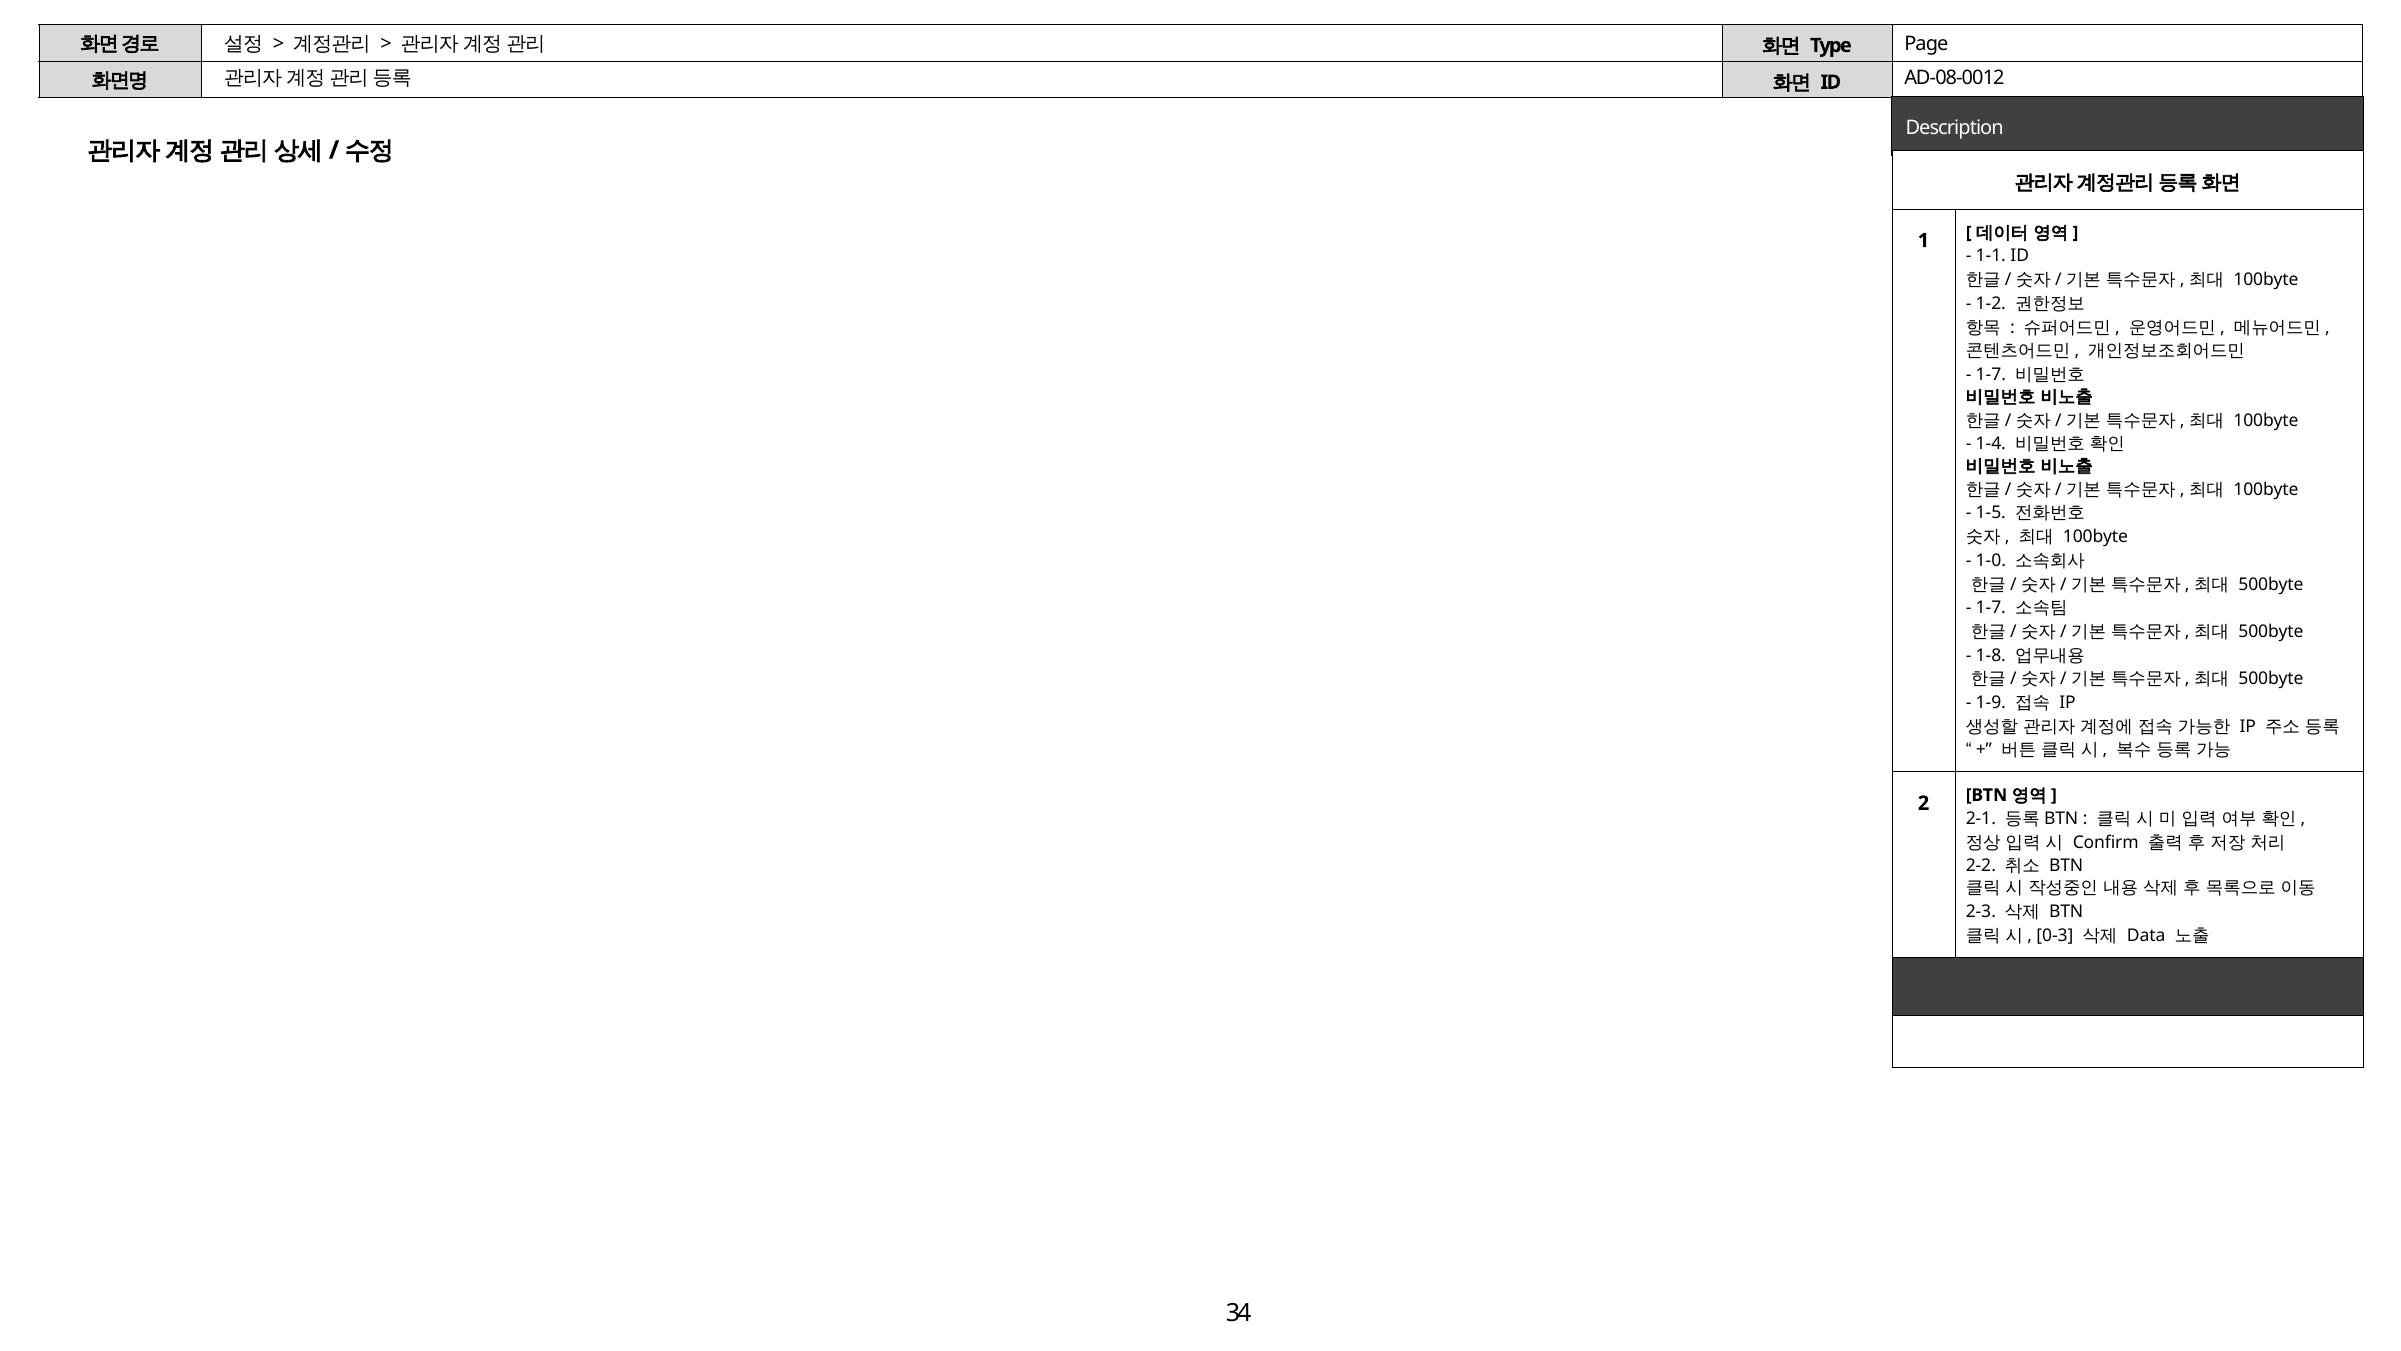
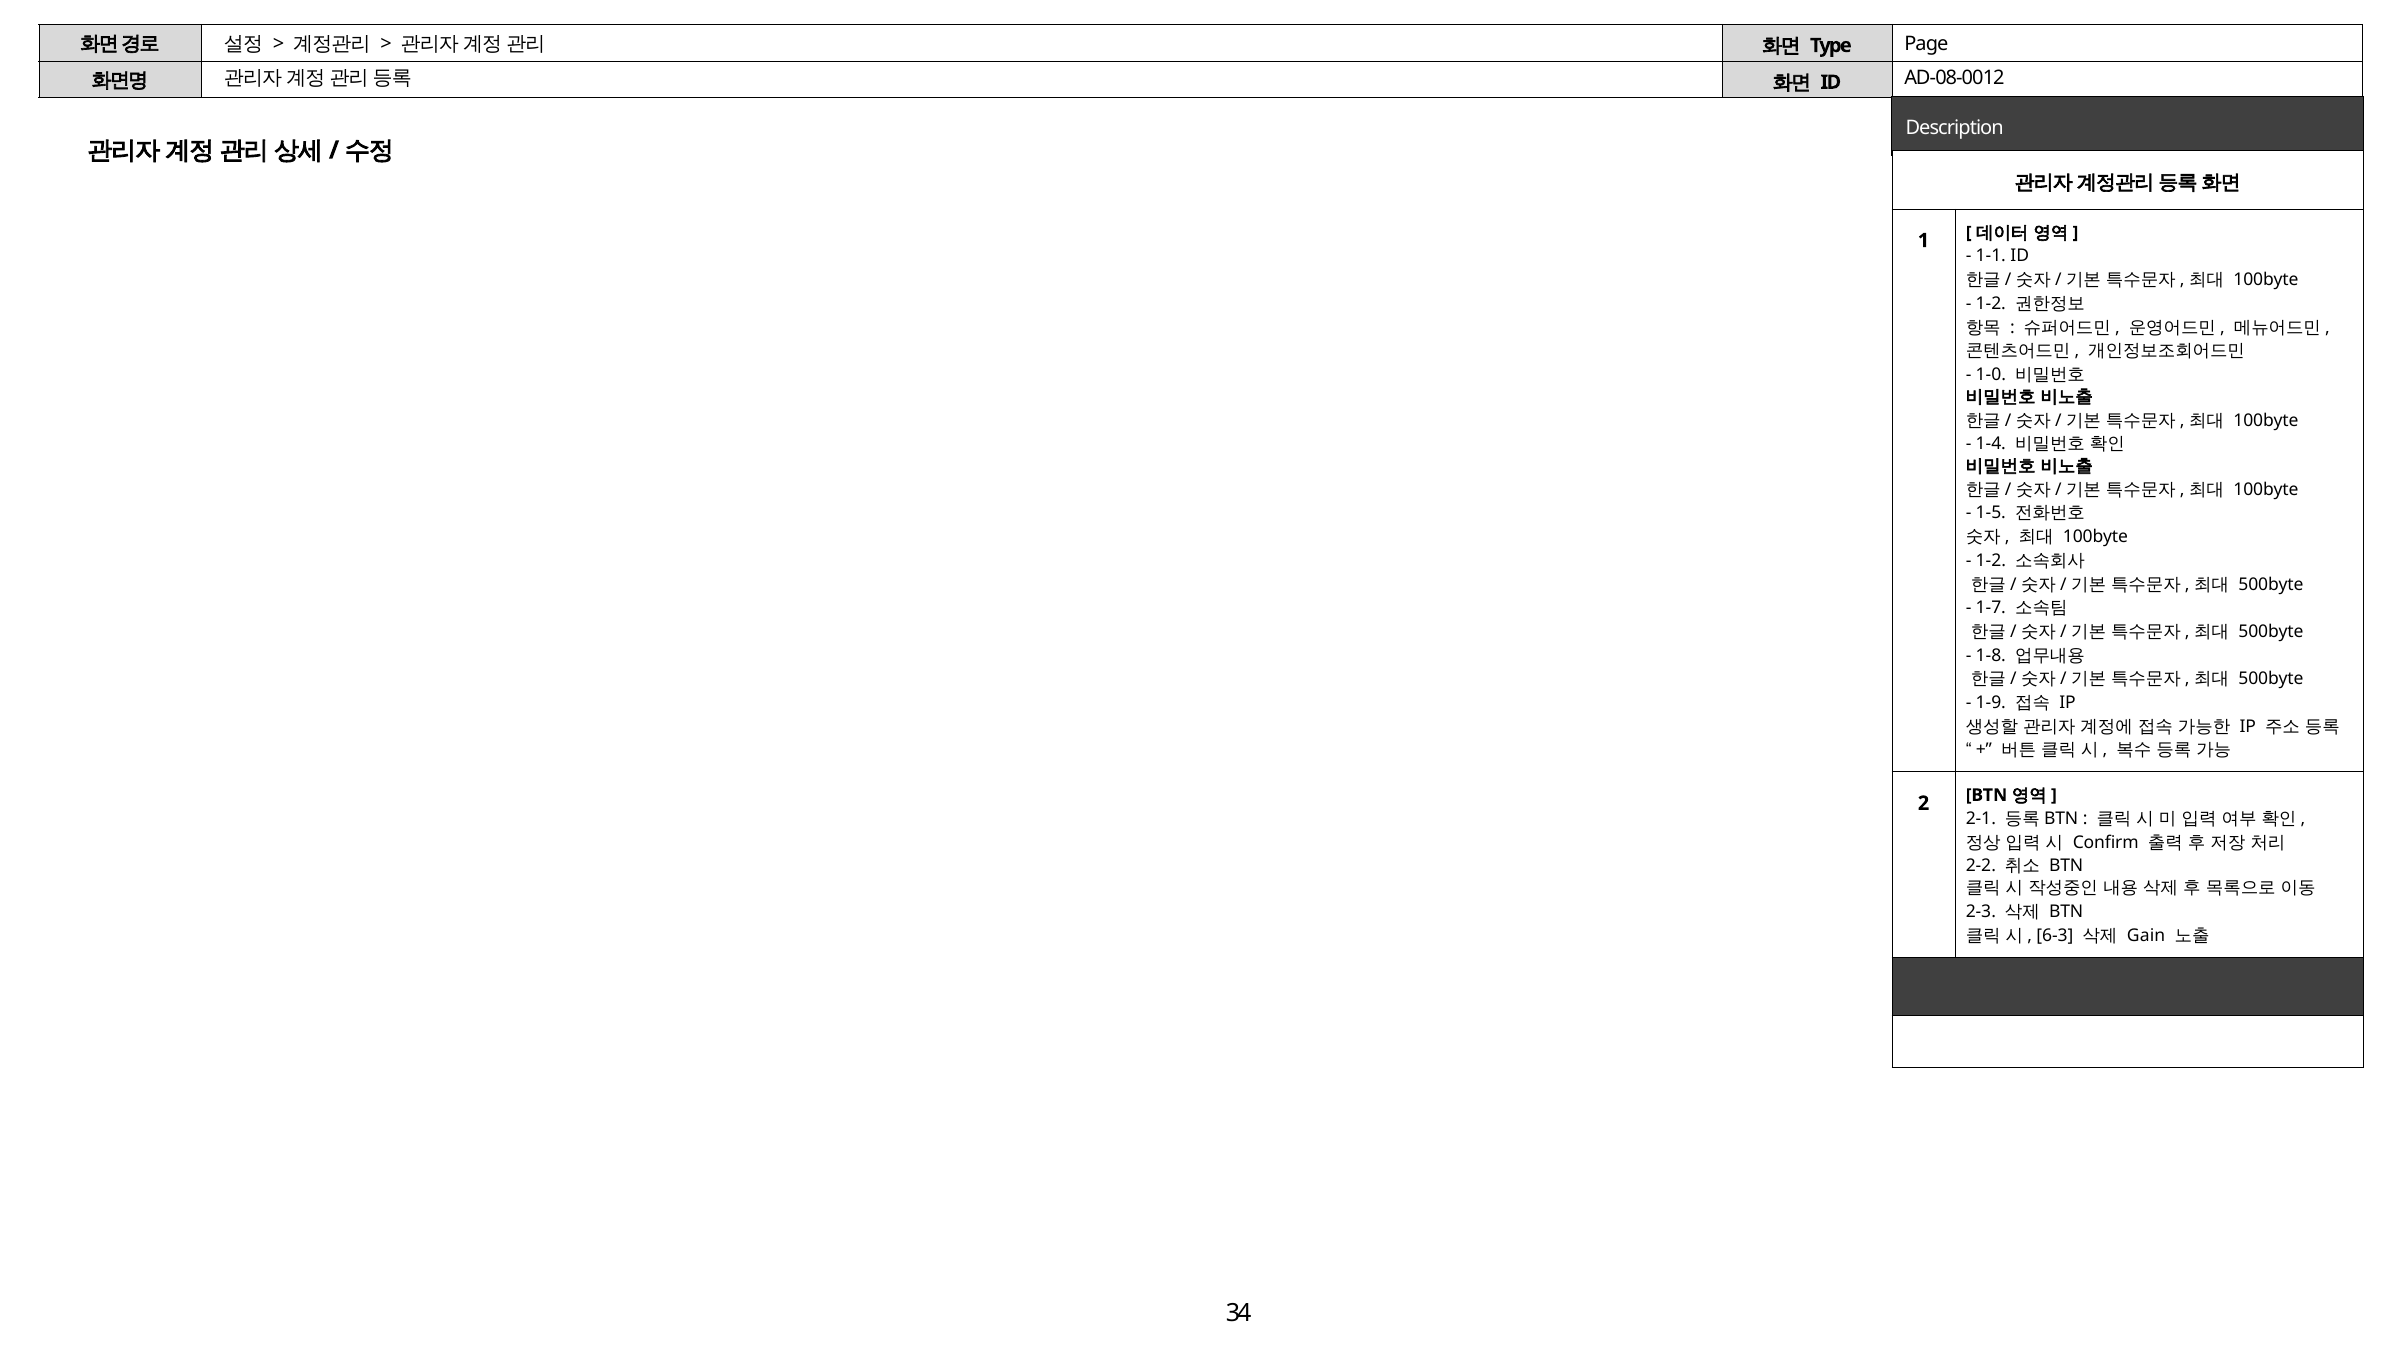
1-7 at (1991, 375): 1-7 -> 1-0
1-0 at (1991, 560): 1-0 -> 1-2
0-3: 0-3 -> 6-3
Data: Data -> Gain
